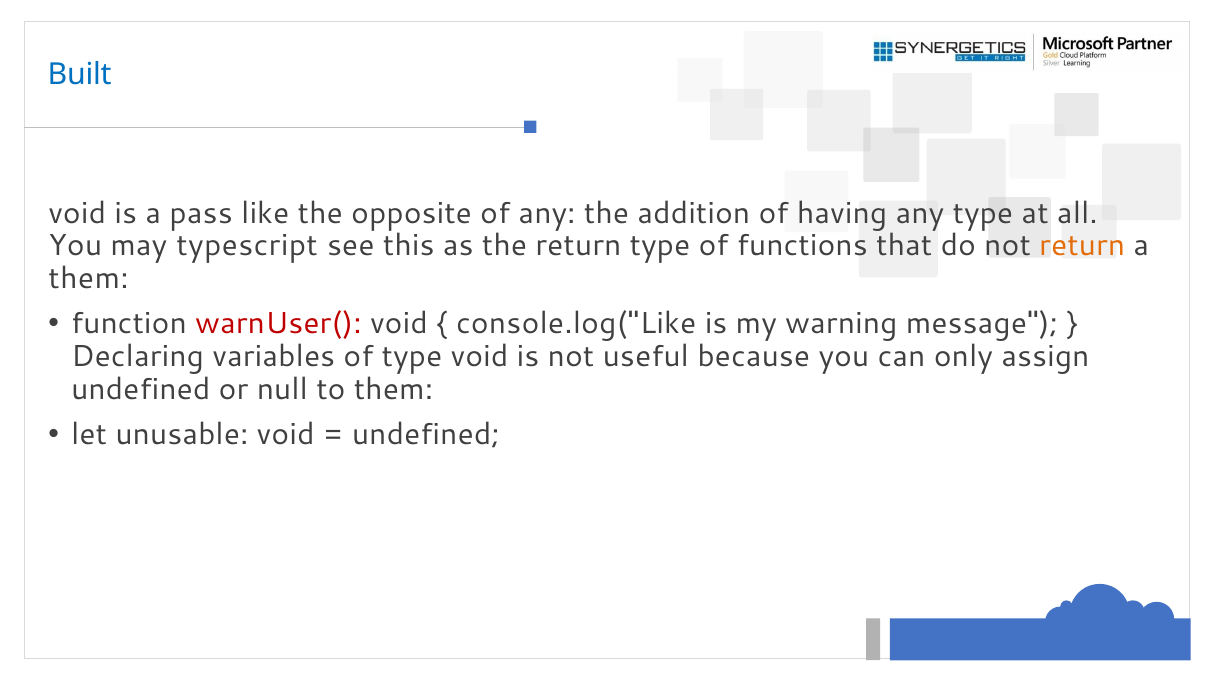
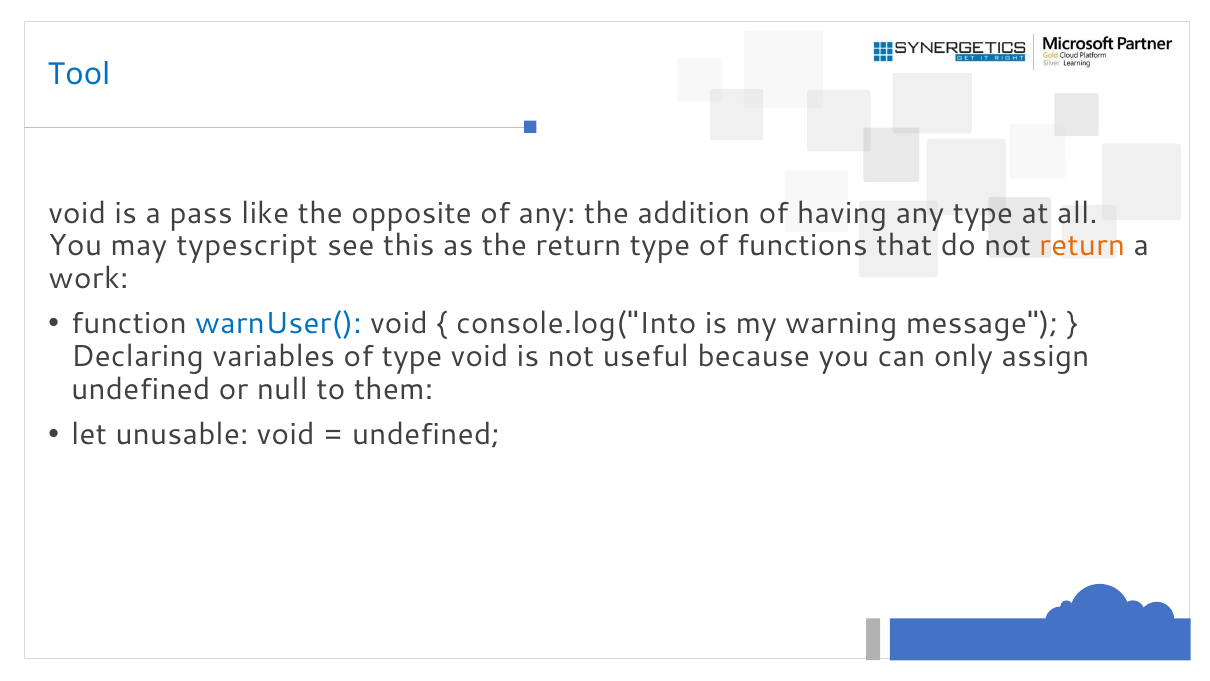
Built: Built -> Tool
them at (89, 278): them -> work
warnUser( colour: red -> blue
console.log("Like: console.log("Like -> console.log("Into
